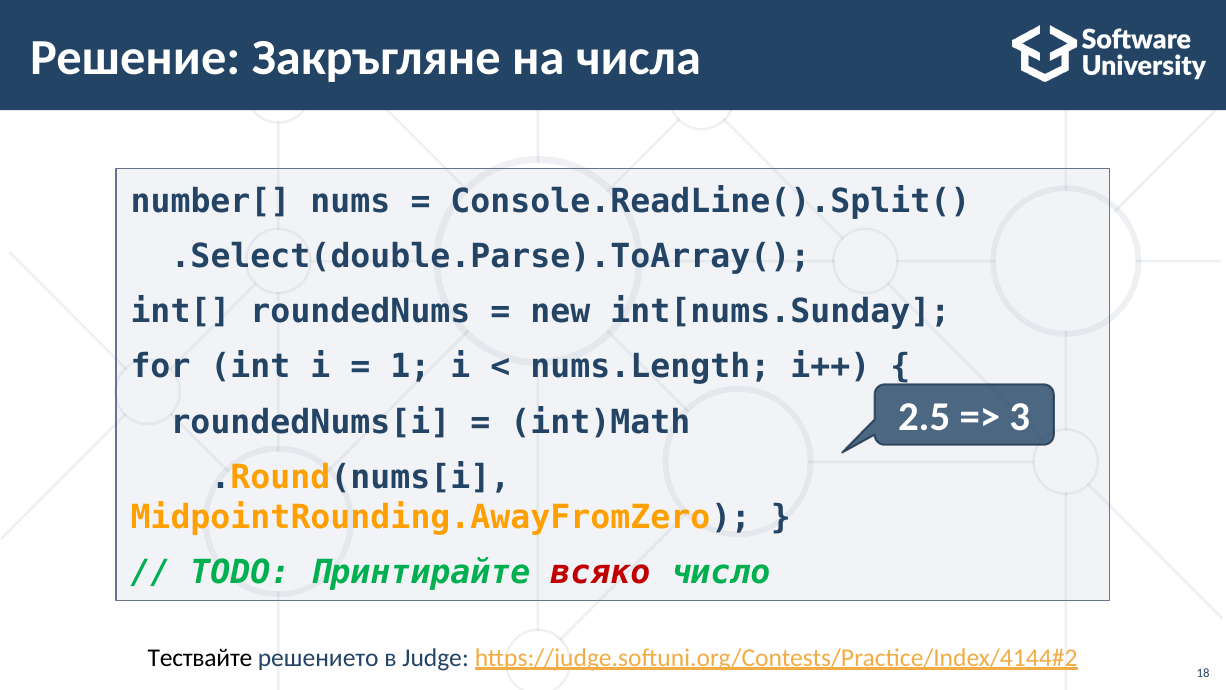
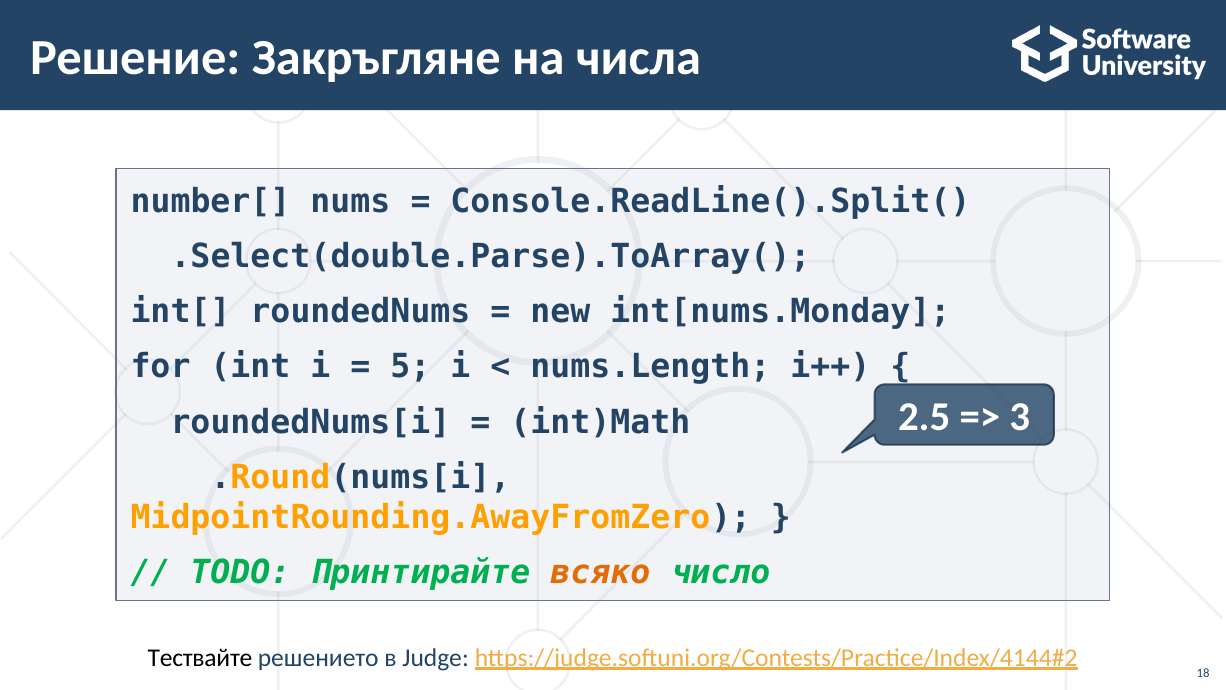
int[nums.Sunday: int[nums.Sunday -> int[nums.Monday
1: 1 -> 5
всяко colour: red -> orange
